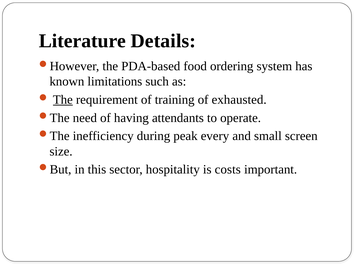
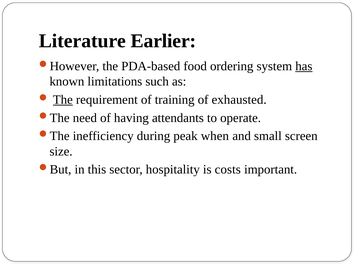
Details: Details -> Earlier
has underline: none -> present
every: every -> when
